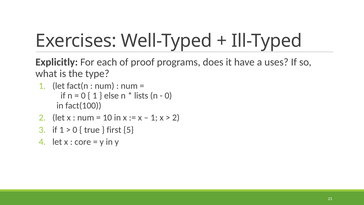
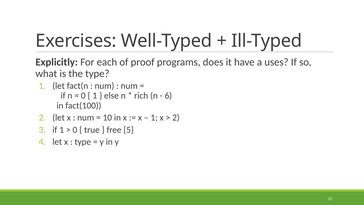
lists: lists -> rich
0 at (168, 96): 0 -> 6
first: first -> free
core at (83, 142): core -> type
